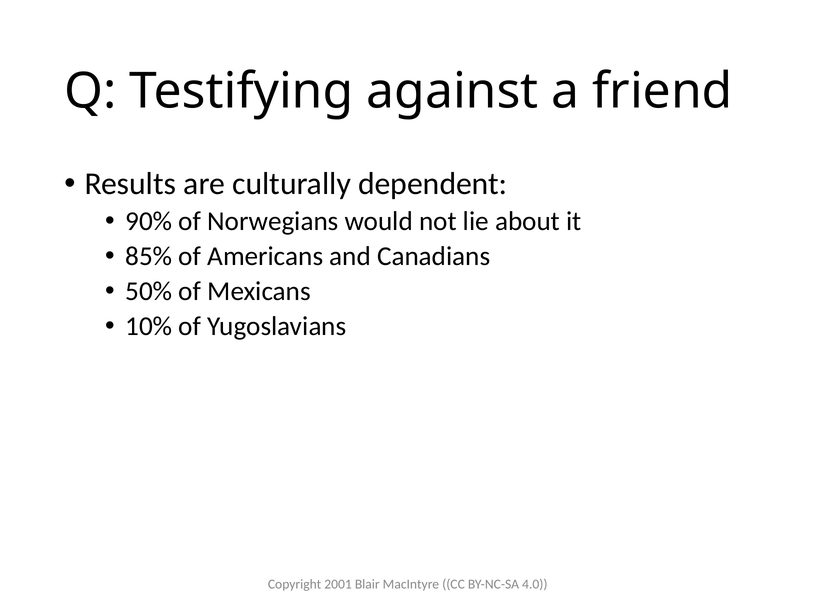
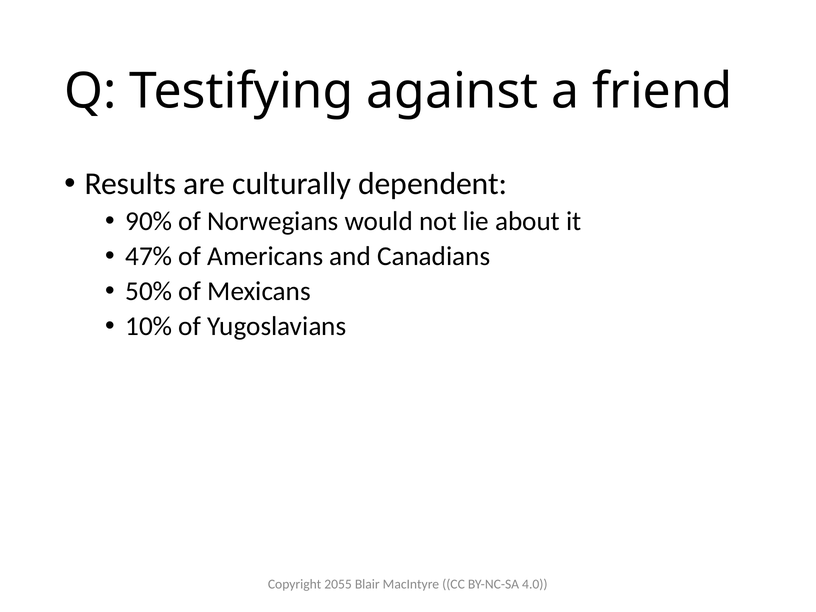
85%: 85% -> 47%
2001: 2001 -> 2055
